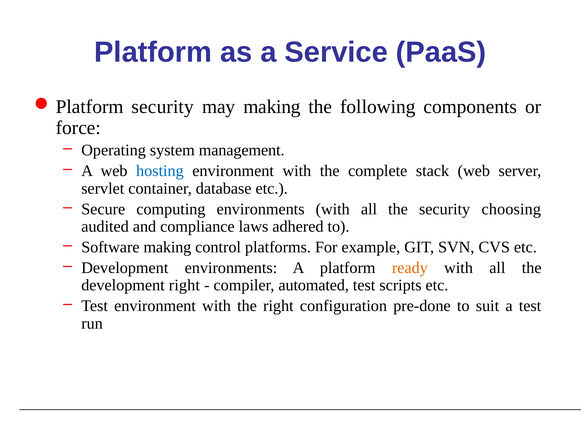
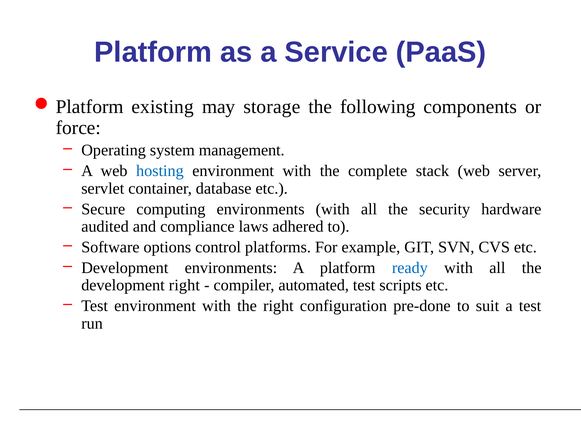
security at (163, 107): security -> existing
may making: making -> storage
choosing: choosing -> hardware
Software making: making -> options
ready colour: orange -> blue
